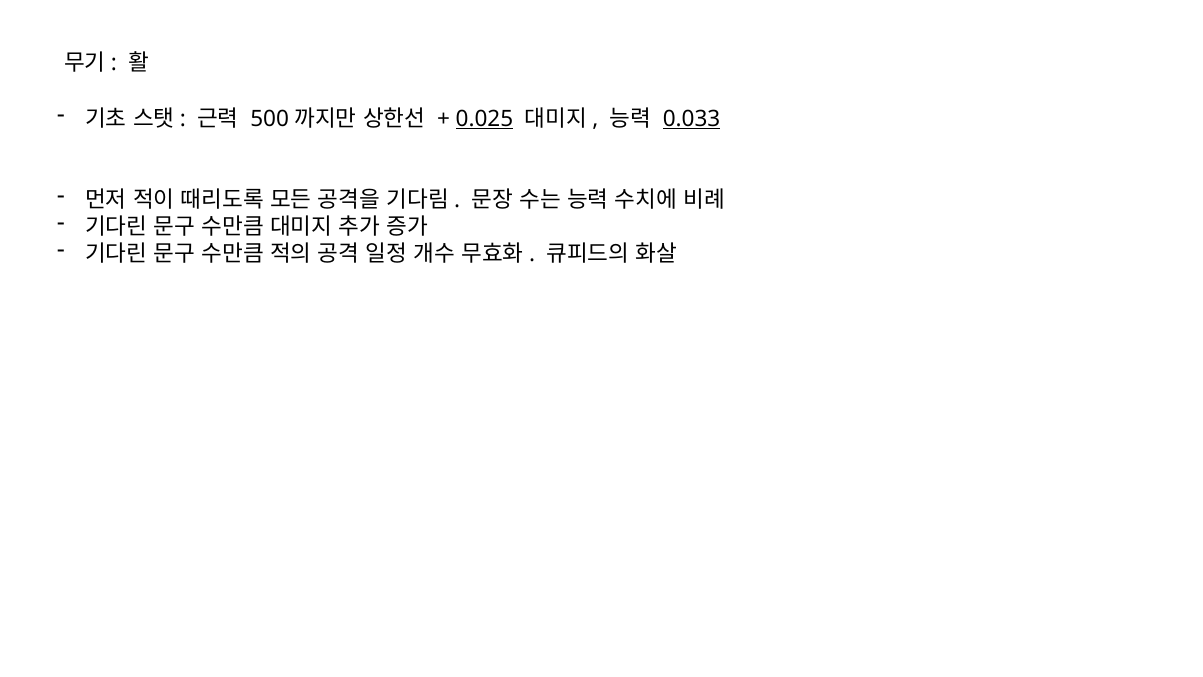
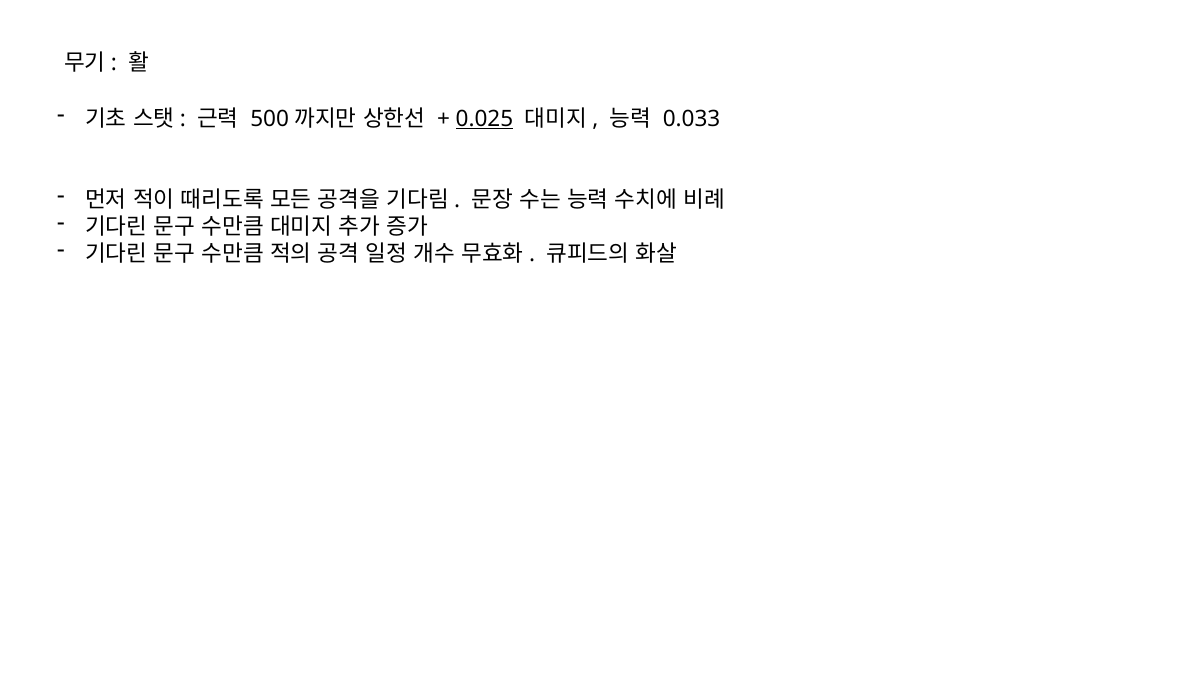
0.033 underline: present -> none
